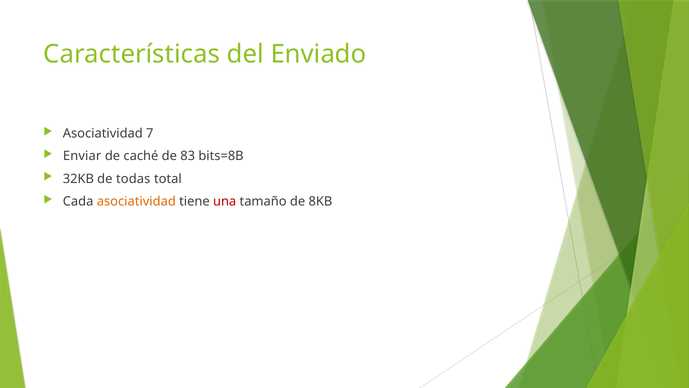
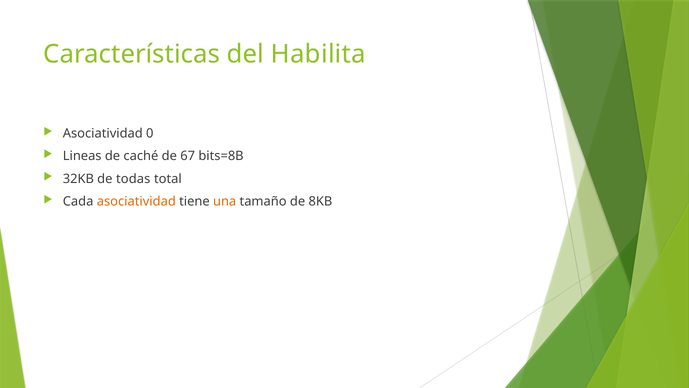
Enviado: Enviado -> Habilita
7: 7 -> 0
Enviar: Enviar -> Lineas
83: 83 -> 67
una colour: red -> orange
